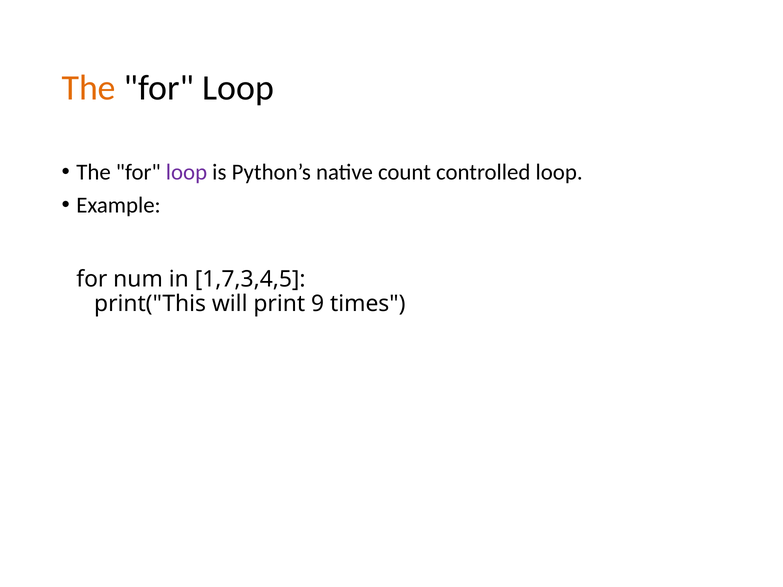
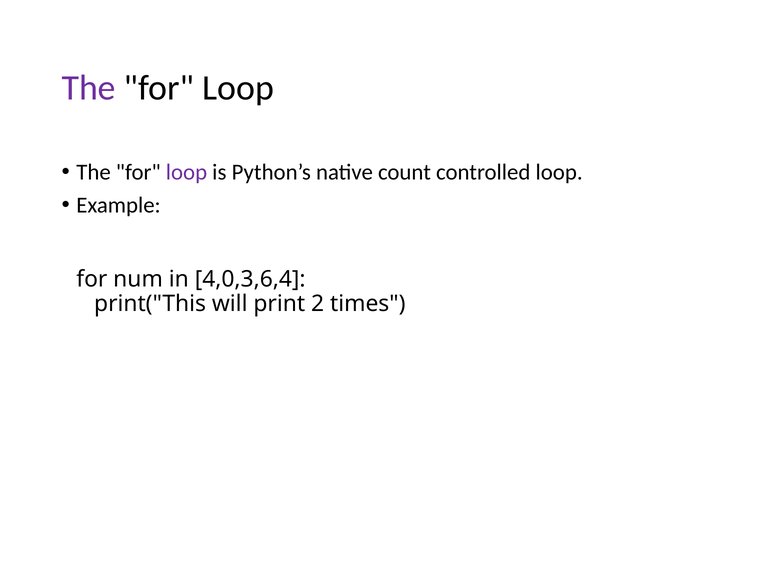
The at (89, 88) colour: orange -> purple
1,7,3,4,5: 1,7,3,4,5 -> 4,0,3,6,4
9: 9 -> 2
